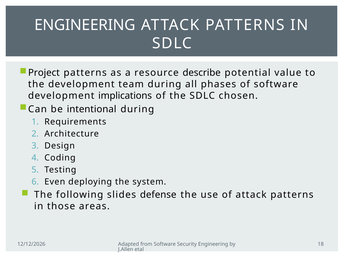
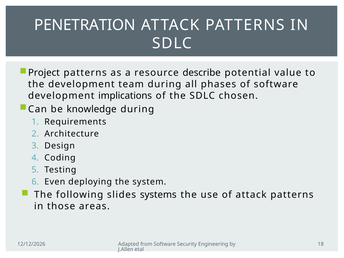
ENGINEERING at (85, 25): ENGINEERING -> PENETRATION
intentional: intentional -> knowledge
defense: defense -> systems
